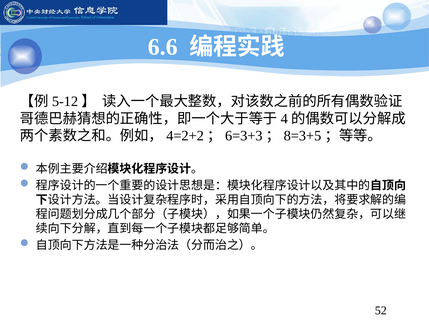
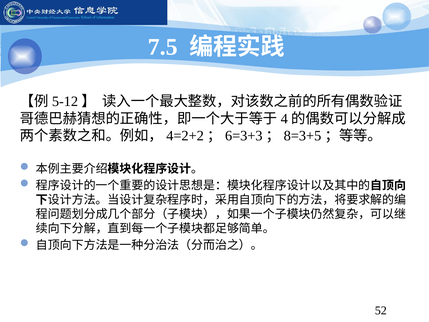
6.6: 6.6 -> 7.5
